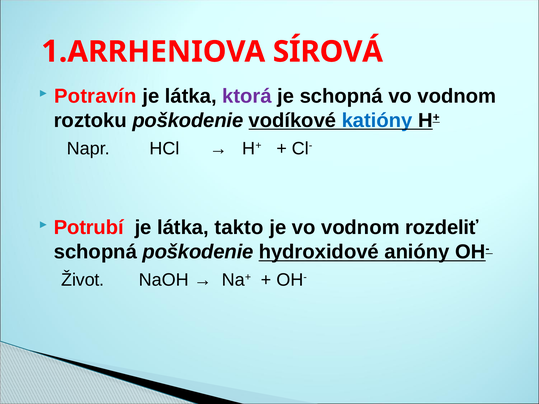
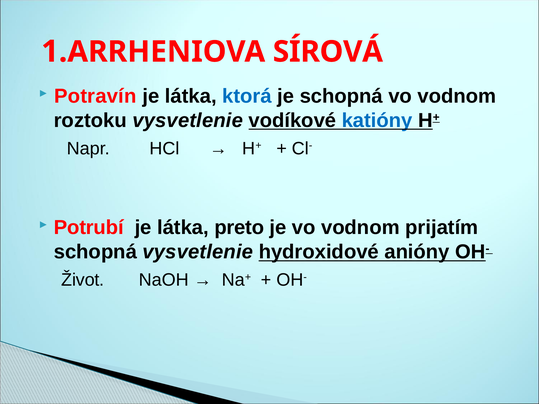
ktorá colour: purple -> blue
roztoku poškodenie: poškodenie -> vysvetlenie
takto: takto -> preto
rozdeliť: rozdeliť -> prijatím
schopná poškodenie: poškodenie -> vysvetlenie
